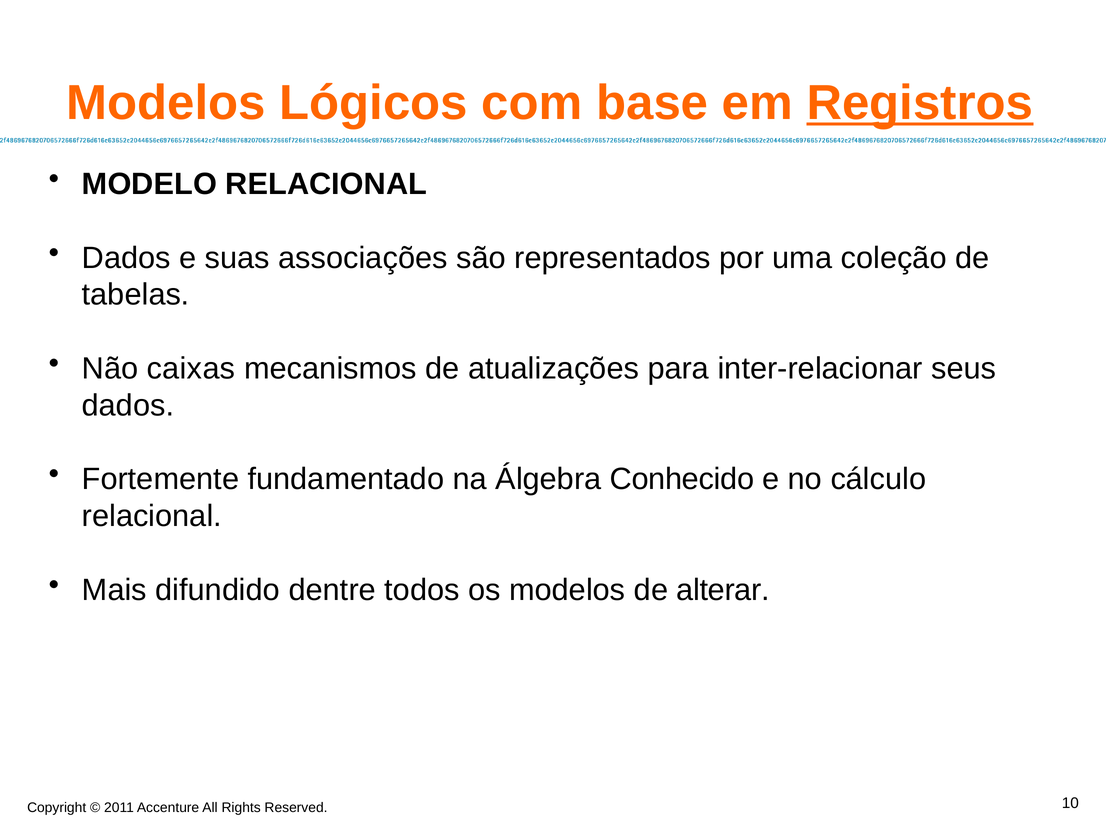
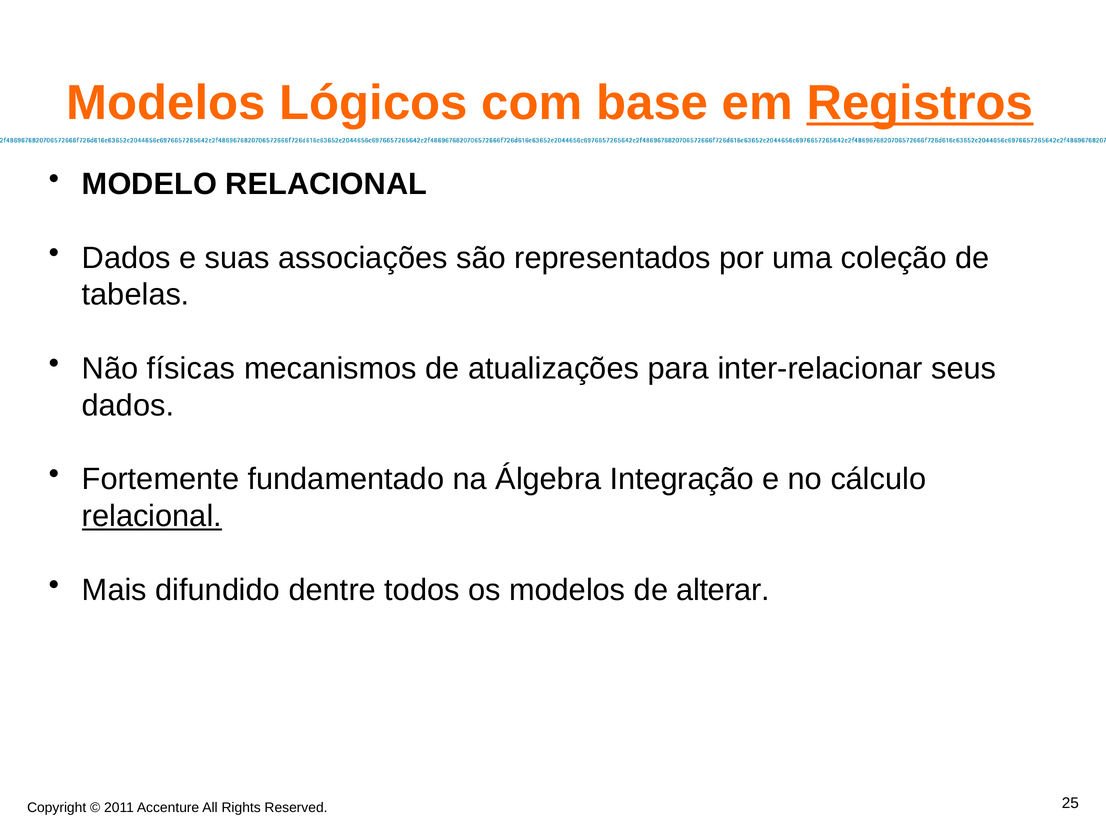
caixas: caixas -> físicas
Conhecido: Conhecido -> Integração
relacional at (152, 516) underline: none -> present
10: 10 -> 25
